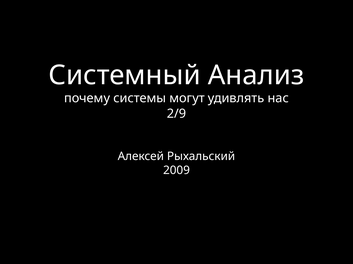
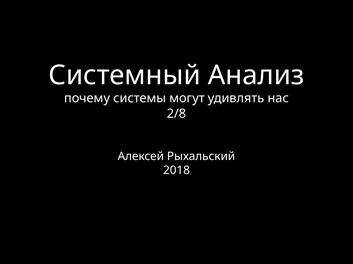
2/9: 2/9 -> 2/8
2009: 2009 -> 2018
